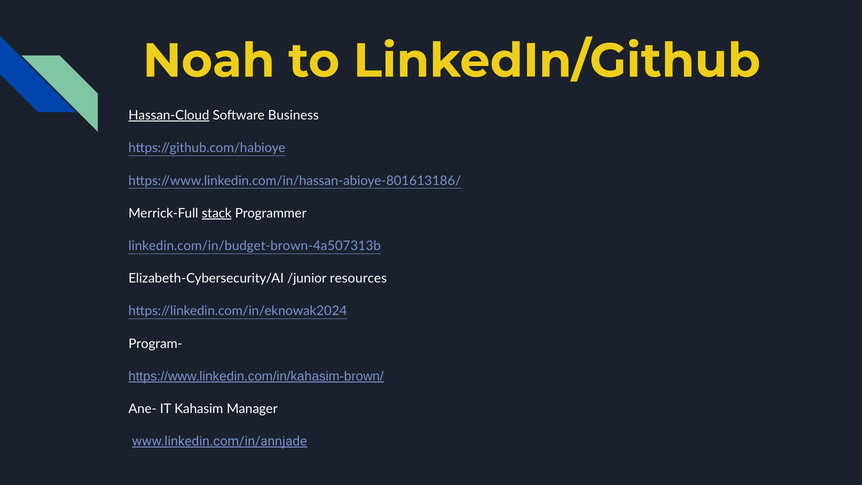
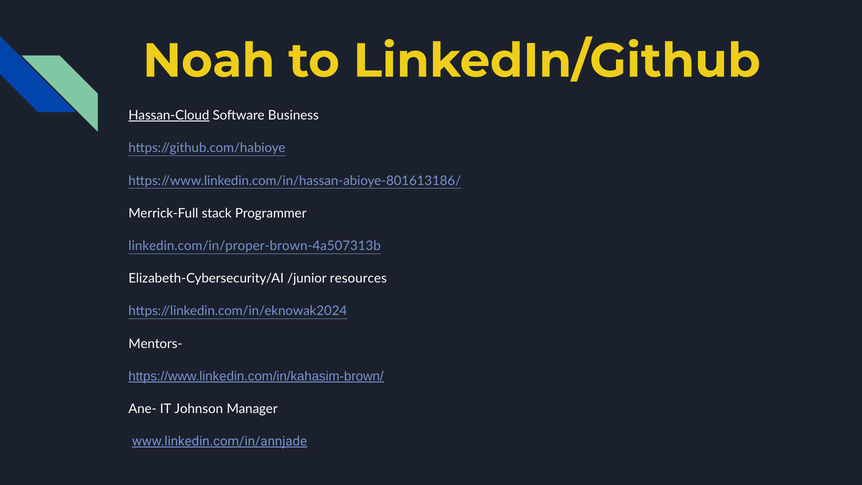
stack underline: present -> none
linkedin.com/in/budget-brown-4a507313b: linkedin.com/in/budget-brown-4a507313b -> linkedin.com/in/proper-brown-4a507313b
Program-: Program- -> Mentors-
Kahasim: Kahasim -> Johnson
